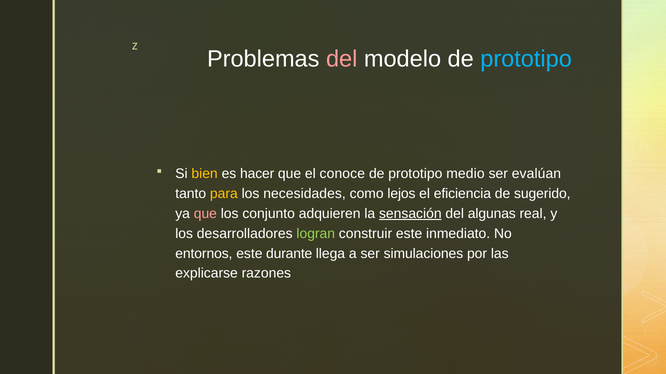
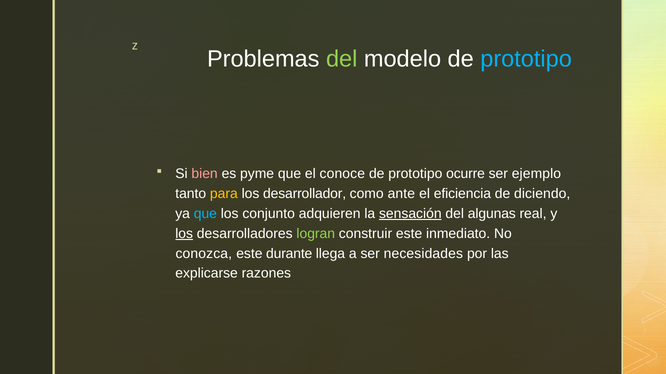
del at (342, 59) colour: pink -> light green
bien colour: yellow -> pink
hacer: hacer -> pyme
medio: medio -> ocurre
evalúan: evalúan -> ejemplo
necesidades: necesidades -> desarrollador
lejos: lejos -> ante
sugerido: sugerido -> diciendo
que at (205, 214) colour: pink -> light blue
los at (184, 234) underline: none -> present
entornos: entornos -> conozca
simulaciones: simulaciones -> necesidades
